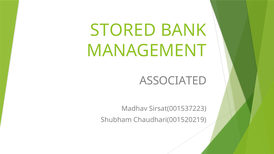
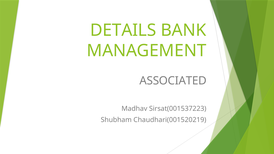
STORED: STORED -> DETAILS
